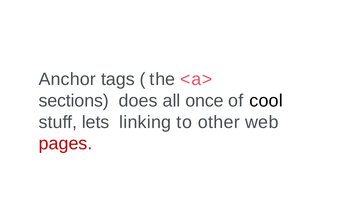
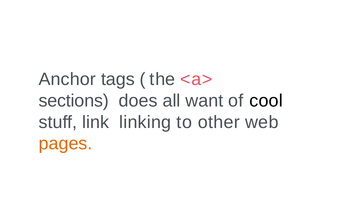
once: once -> want
lets: lets -> link
pages colour: red -> orange
